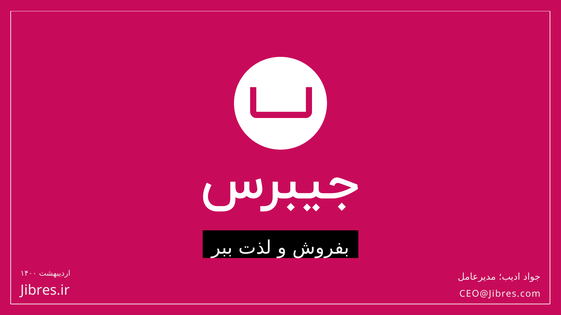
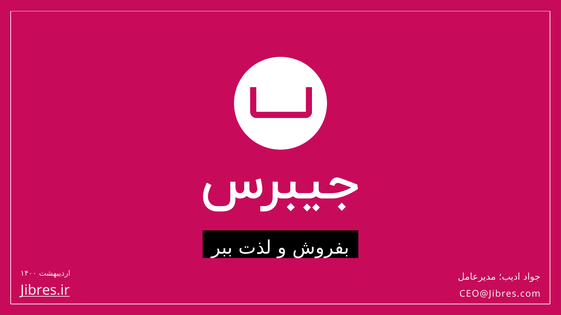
Jibres.ir underline: none -> present
